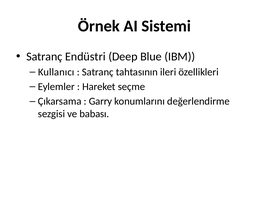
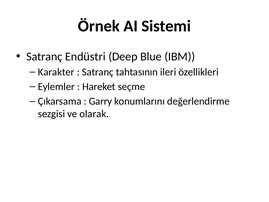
Kullanıcı: Kullanıcı -> Karakter
babası: babası -> olarak
